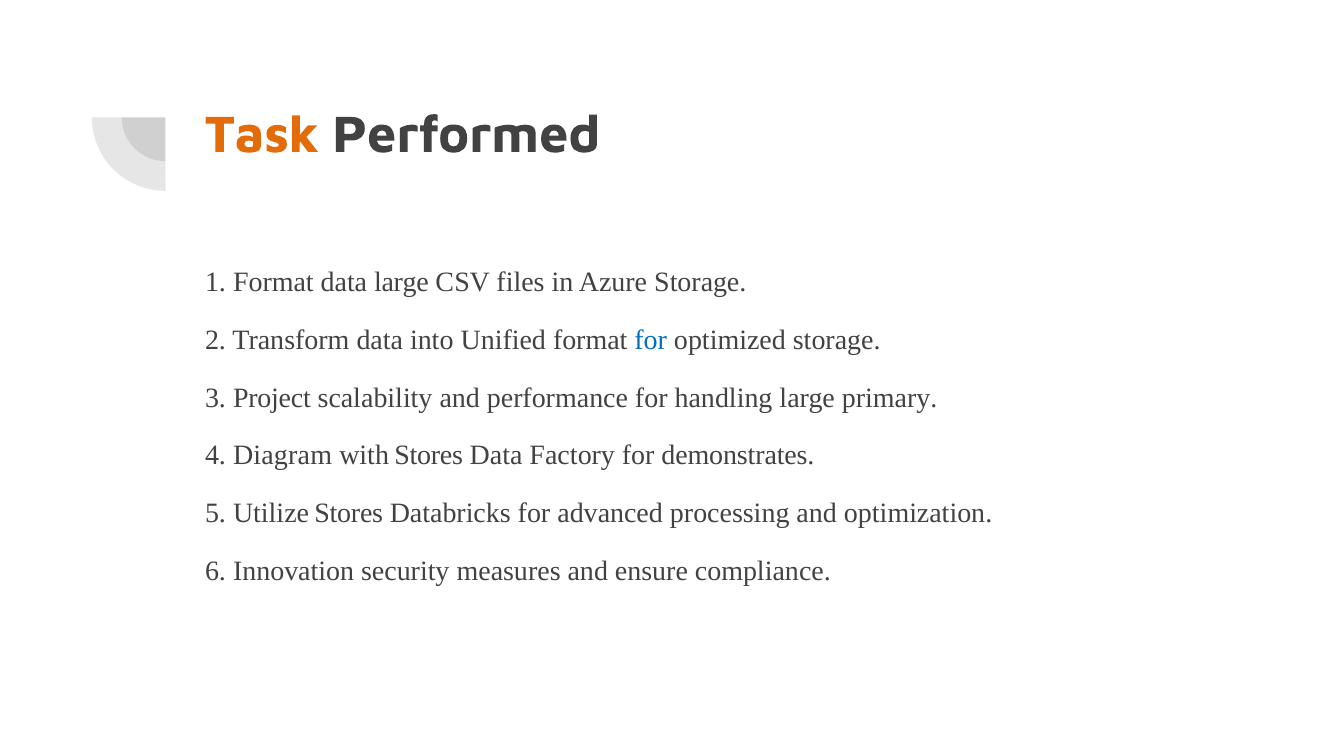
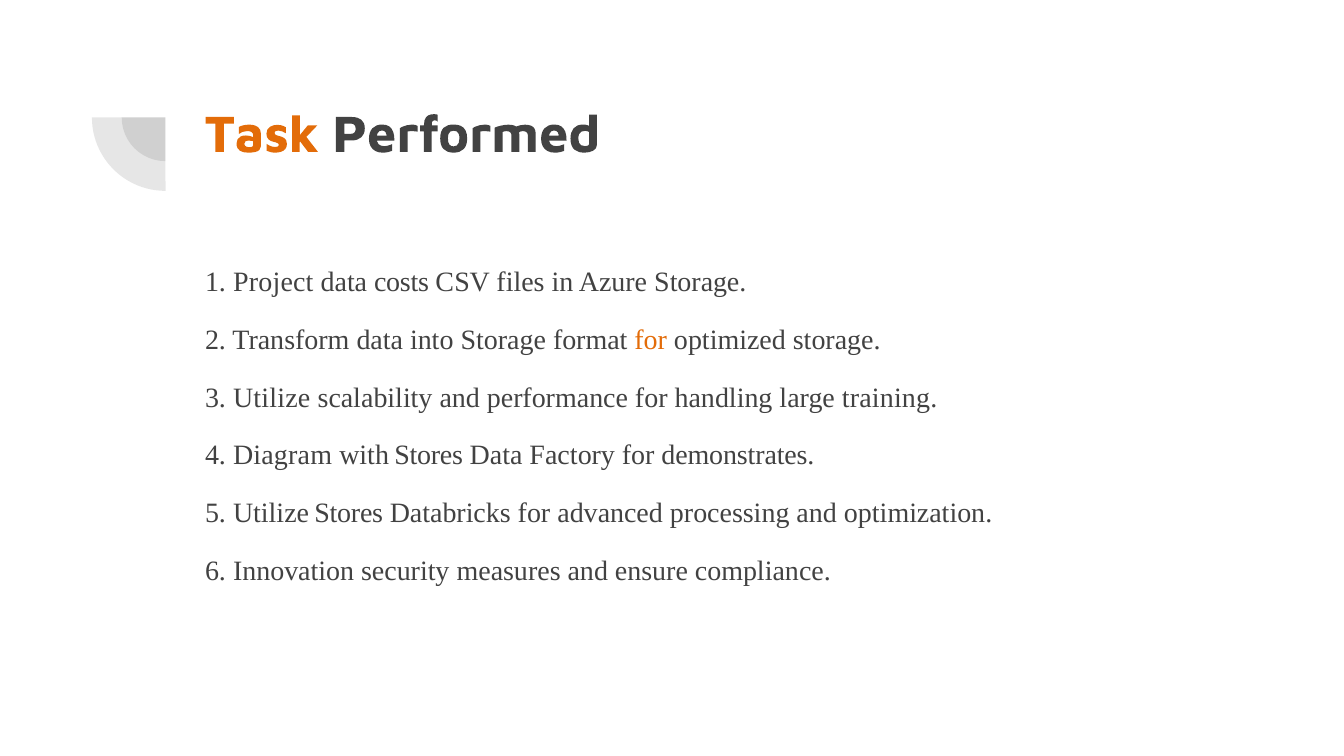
1 Format: Format -> Project
data large: large -> costs
into Unified: Unified -> Storage
for at (651, 340) colour: blue -> orange
3 Project: Project -> Utilize
primary: primary -> training
